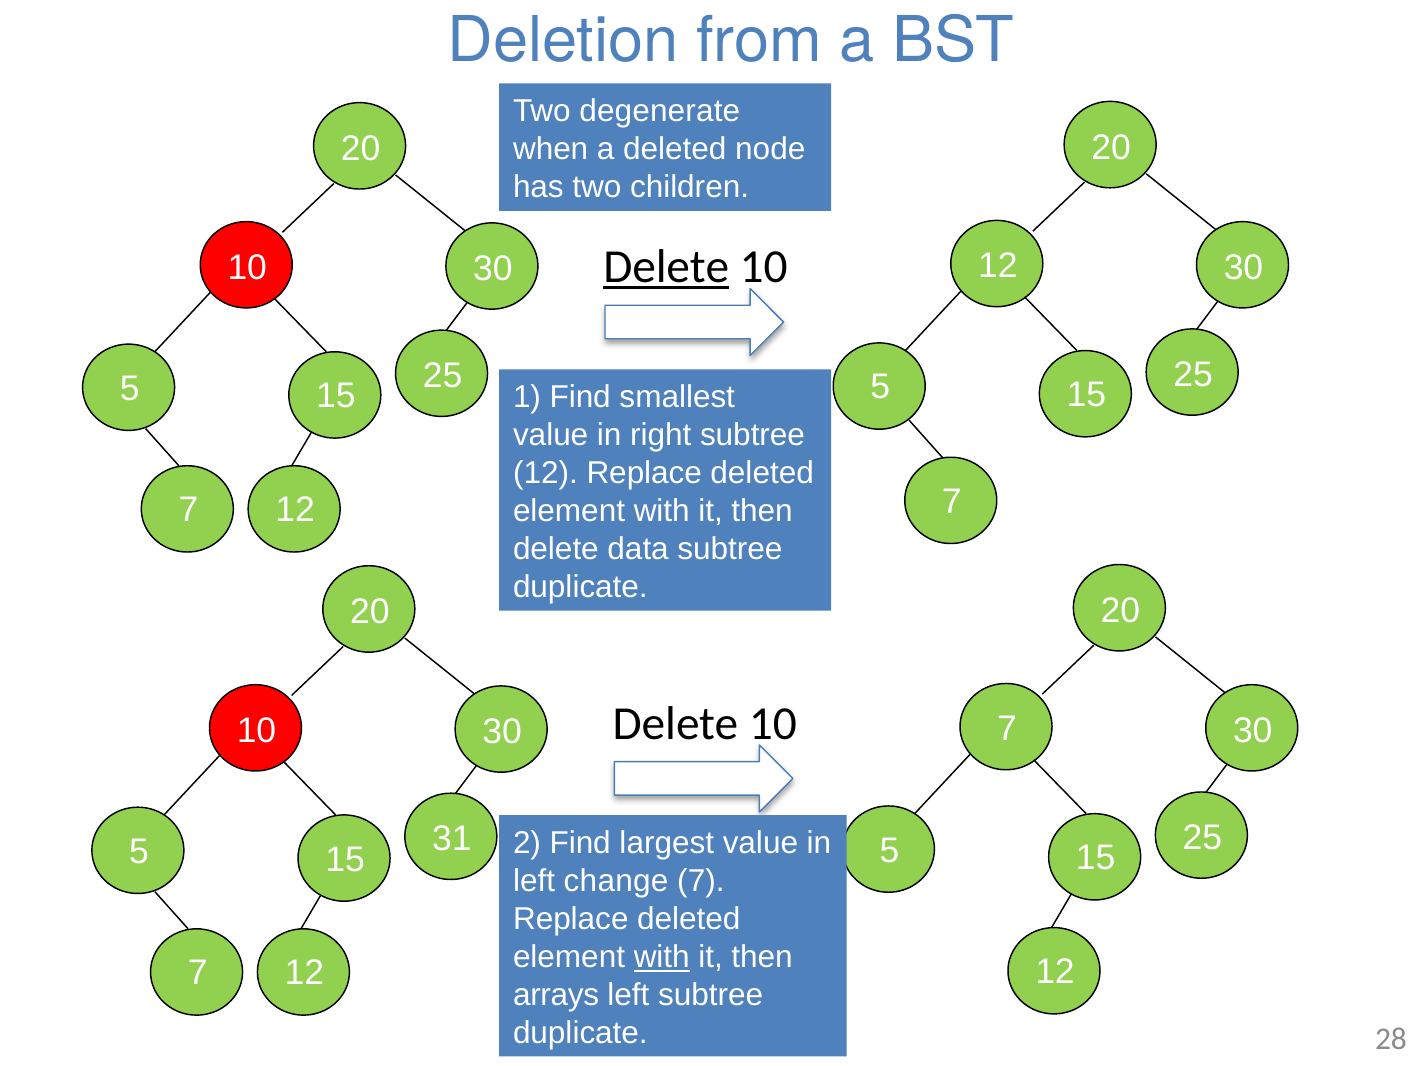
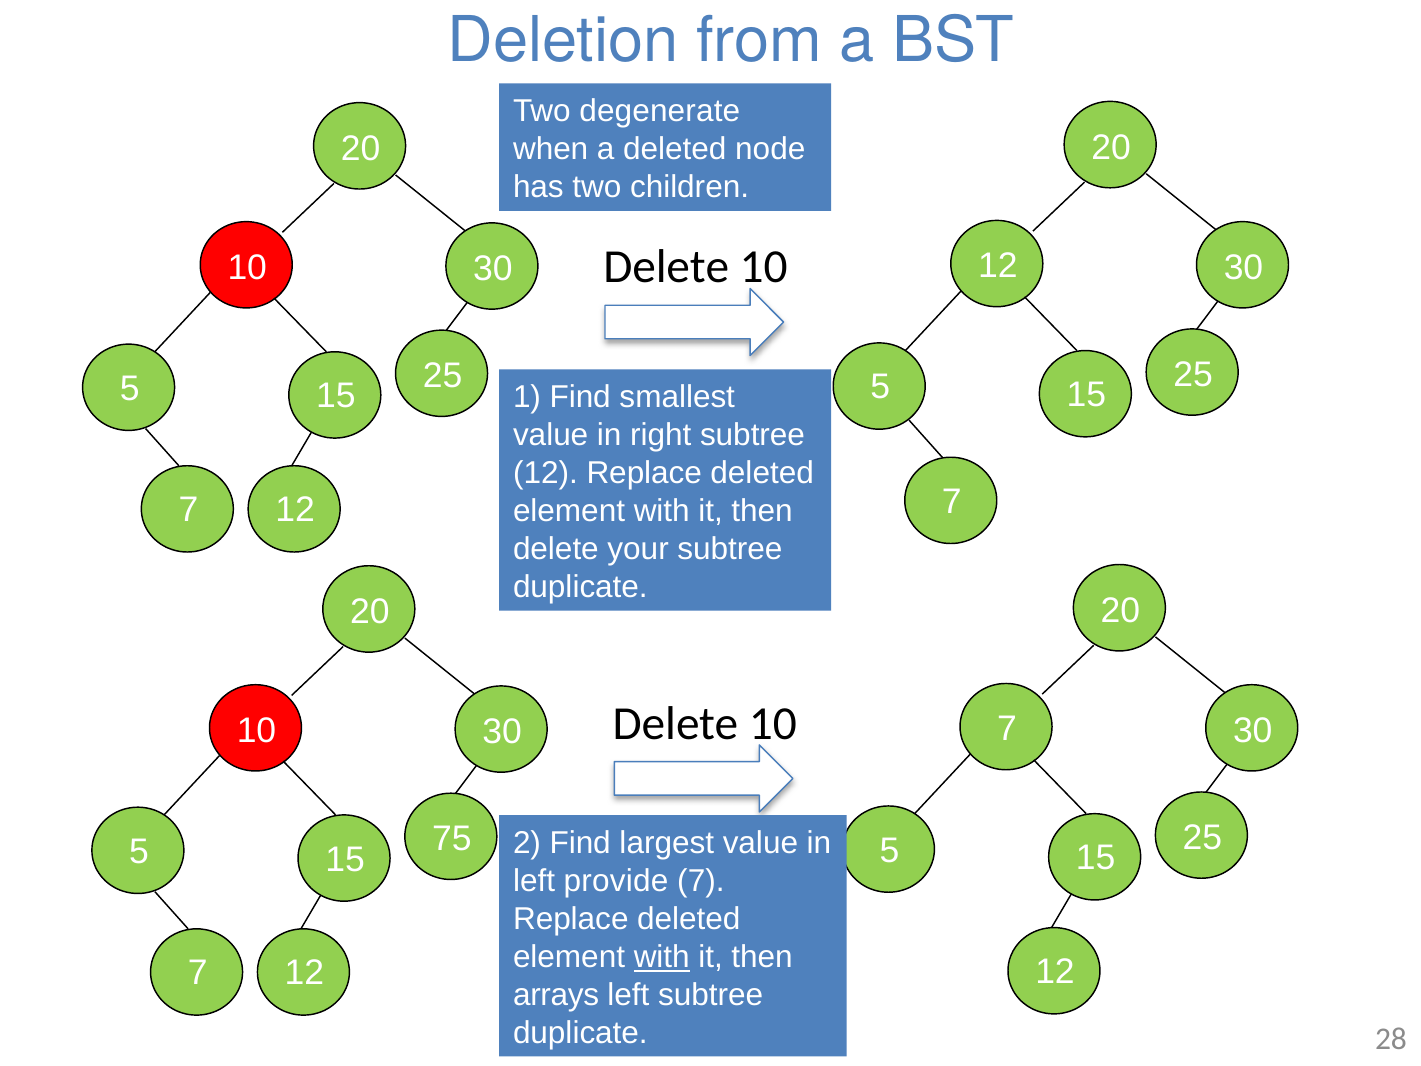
Delete at (666, 267) underline: present -> none
data: data -> your
31: 31 -> 75
change: change -> provide
